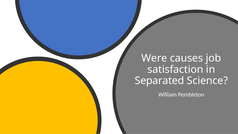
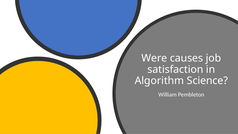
Separated: Separated -> Algorithm
